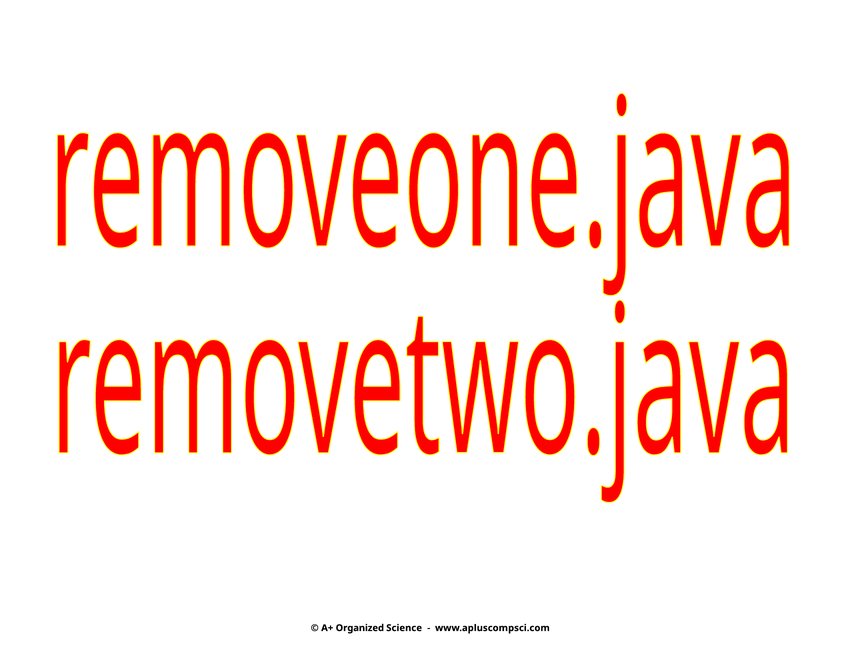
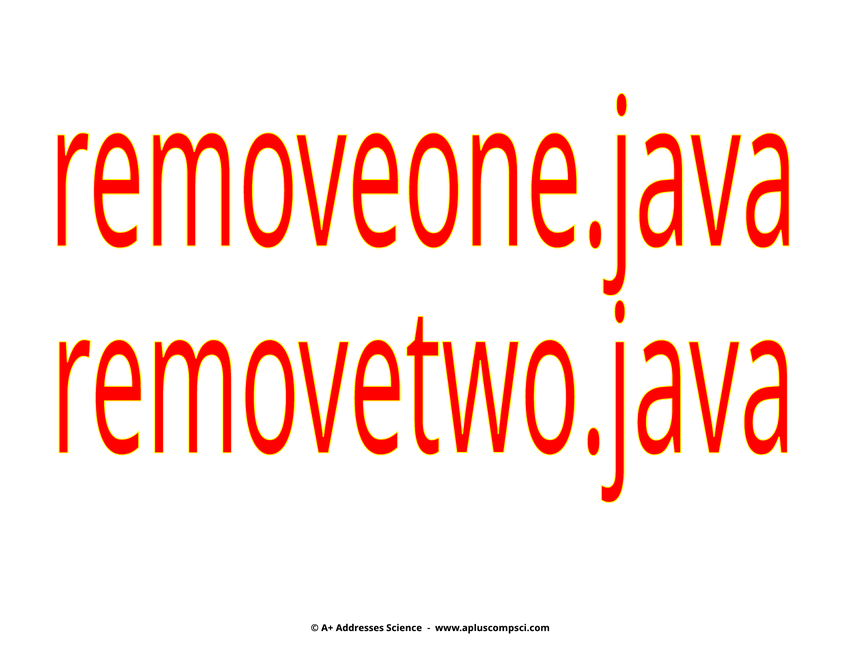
Organized: Organized -> Addresses
